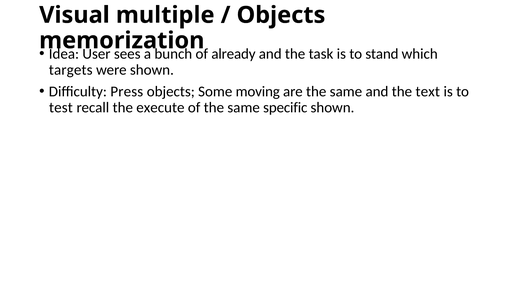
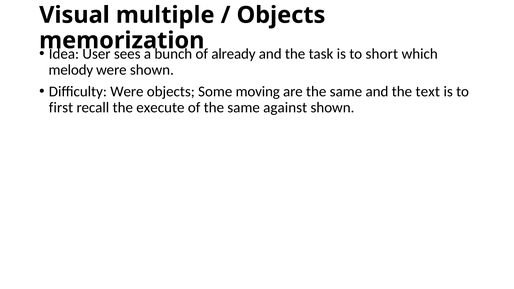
stand: stand -> short
targets: targets -> melody
Difficulty Press: Press -> Were
test: test -> first
specific: specific -> against
